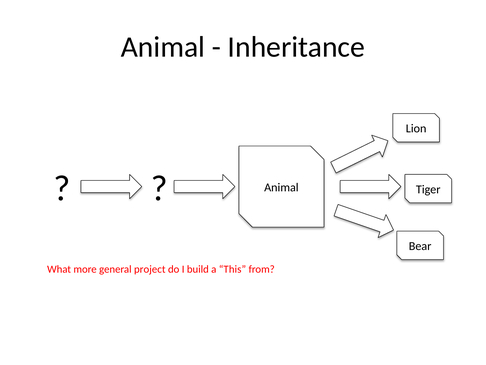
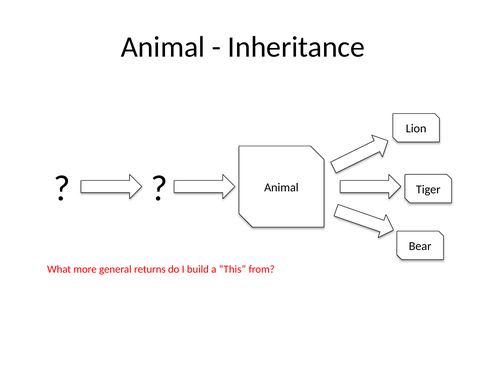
project: project -> returns
